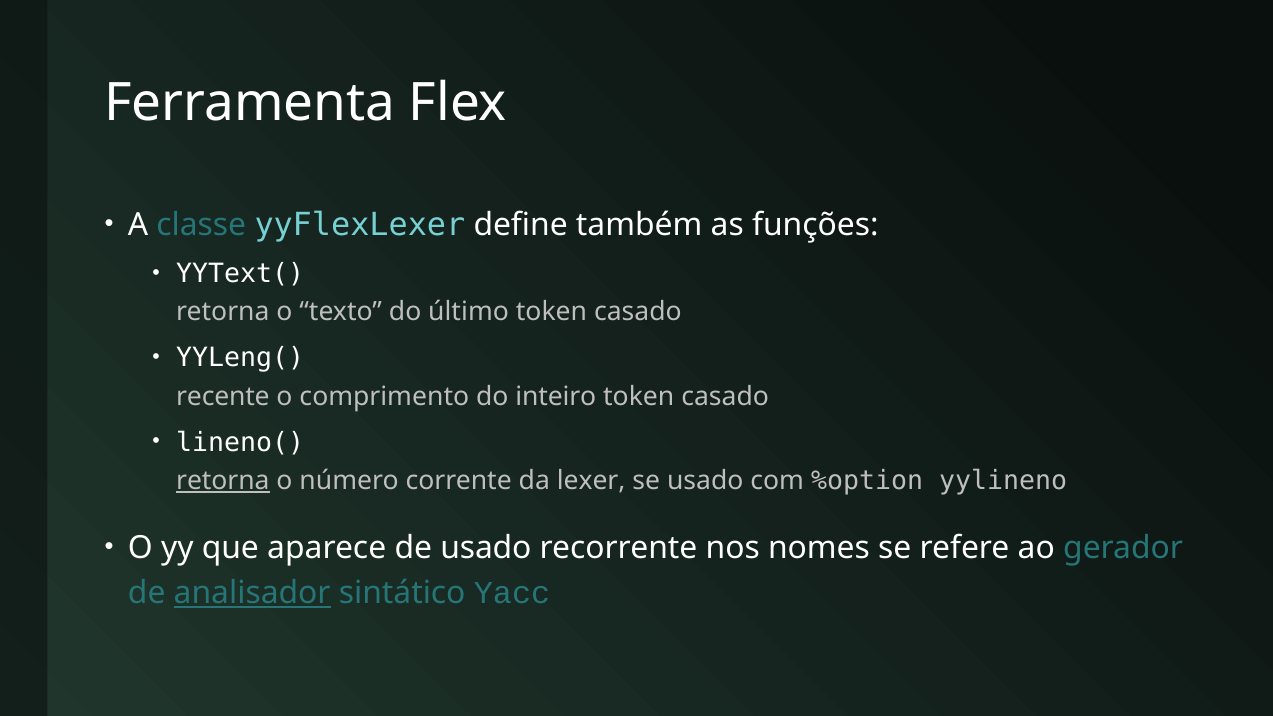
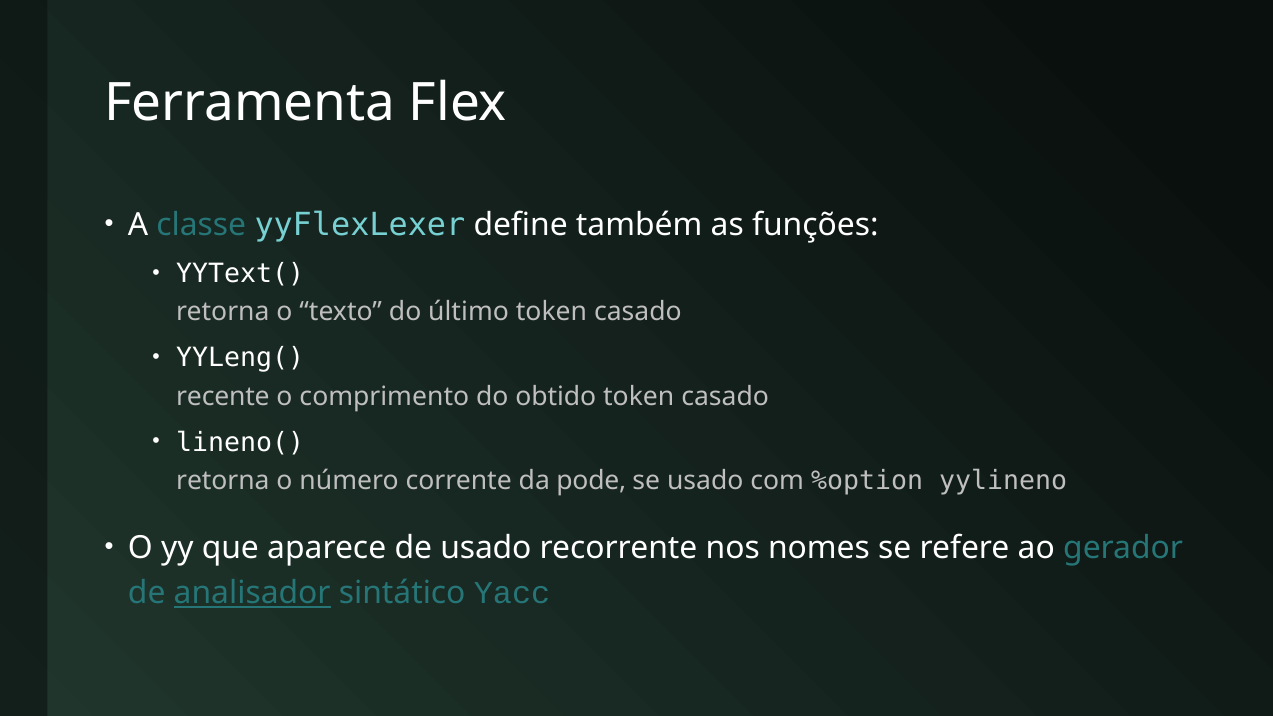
inteiro: inteiro -> obtido
retorna at (223, 481) underline: present -> none
lexer: lexer -> pode
